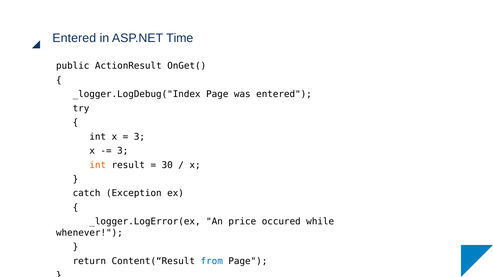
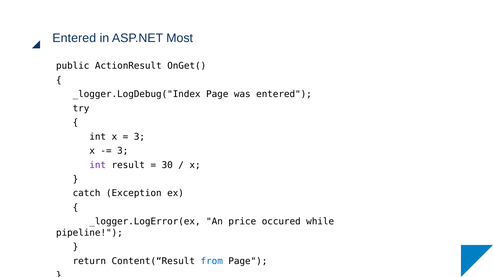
Time: Time -> Most
int at (98, 165) colour: orange -> purple
whenever: whenever -> pipeline
